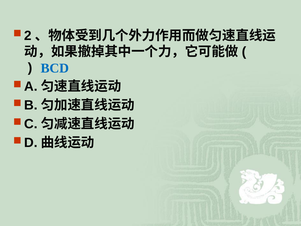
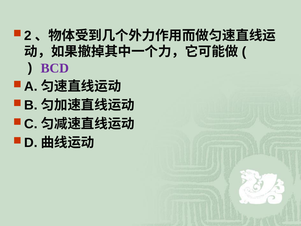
BCD colour: blue -> purple
